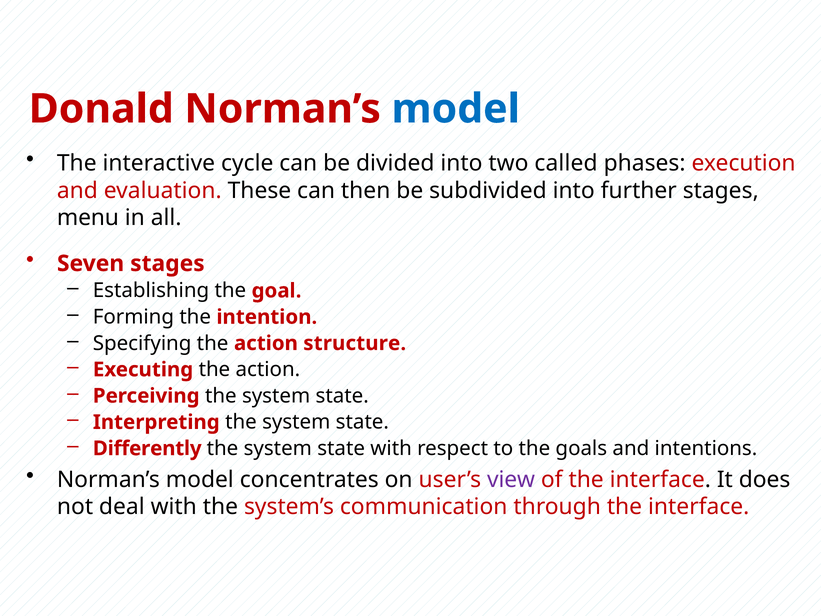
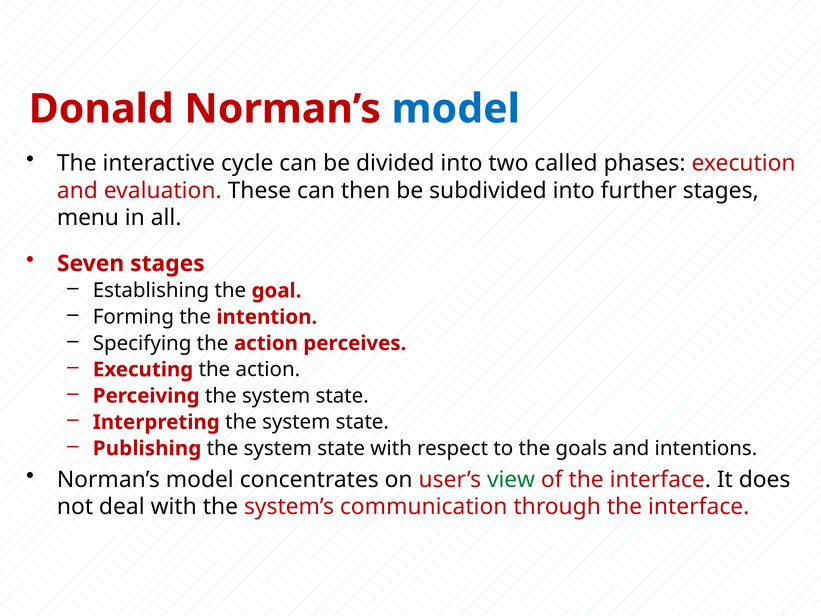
structure: structure -> perceives
Differently: Differently -> Publishing
view colour: purple -> green
